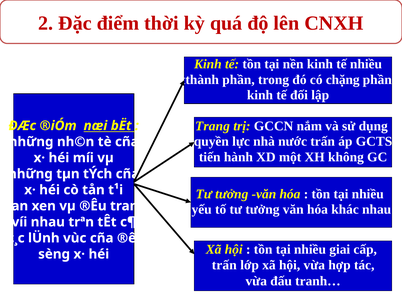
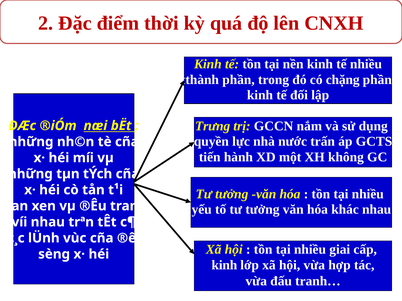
Trang: Trang -> Trưng
trấn at (224, 265): trấn -> kinh
